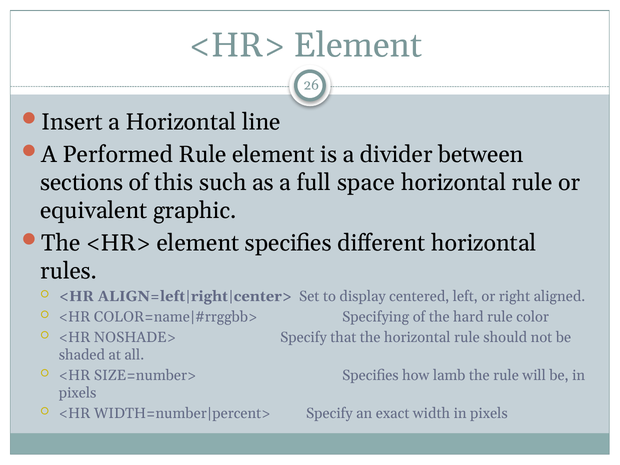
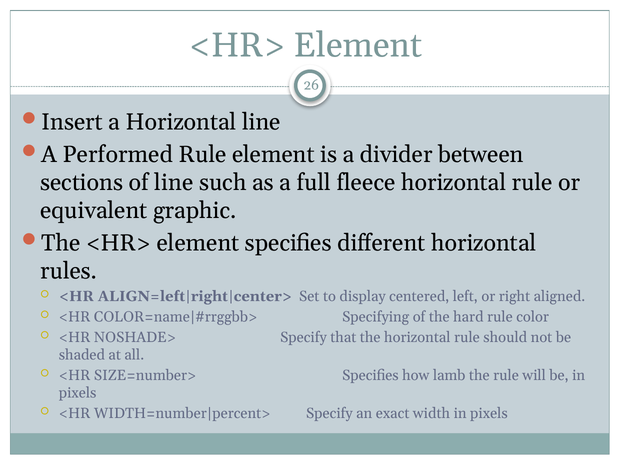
of this: this -> line
space: space -> fleece
